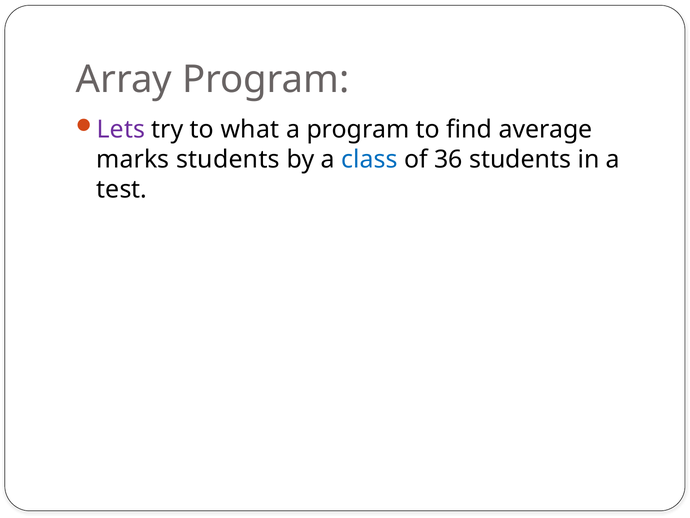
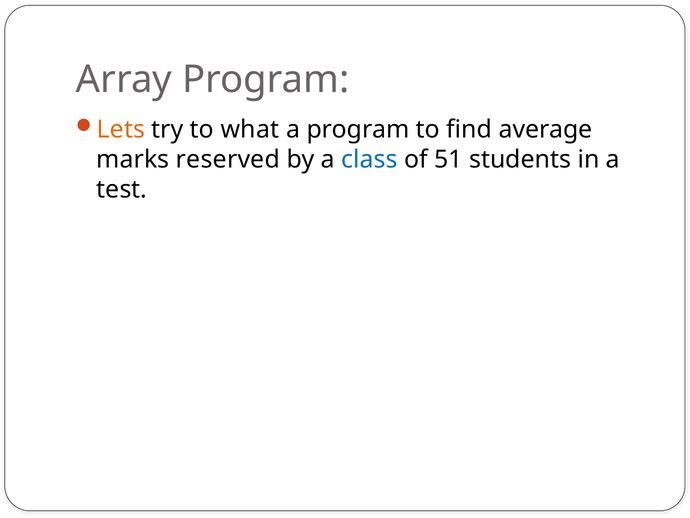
Lets colour: purple -> orange
marks students: students -> reserved
36: 36 -> 51
